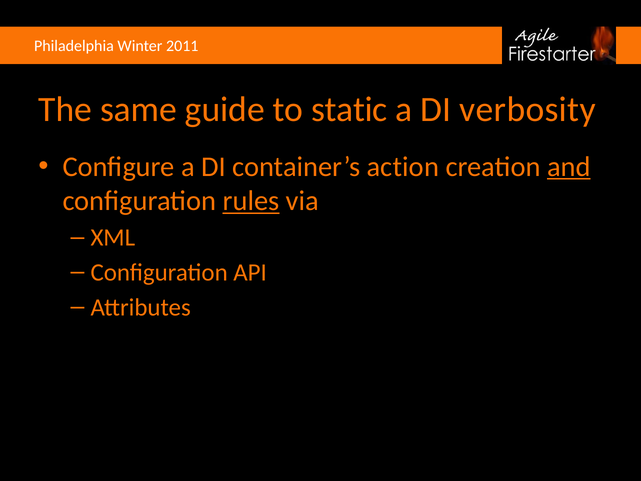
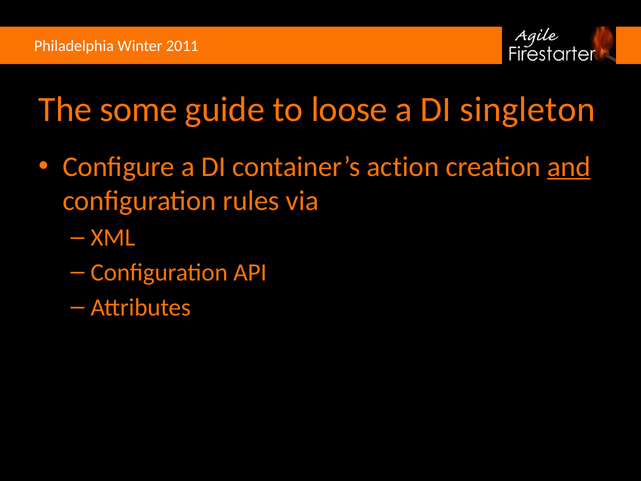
same: same -> some
static: static -> loose
verbosity: verbosity -> singleton
rules underline: present -> none
